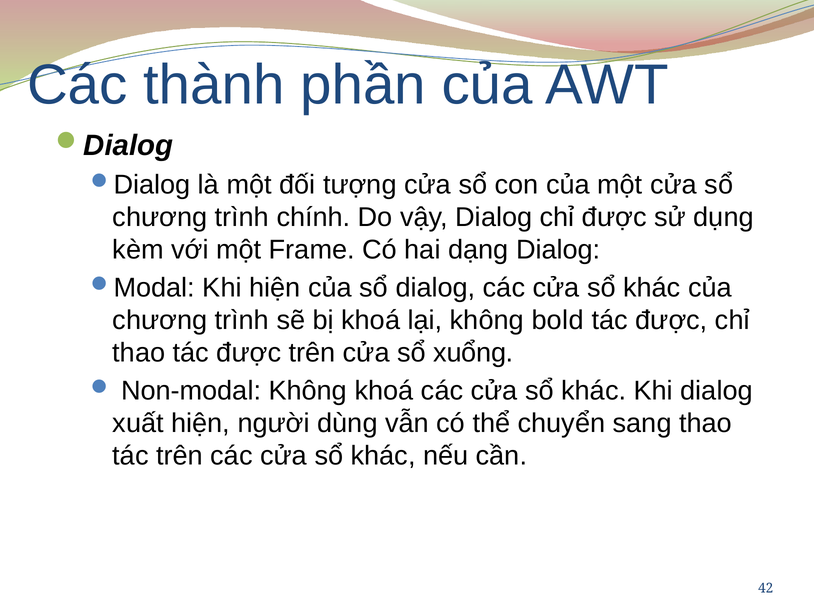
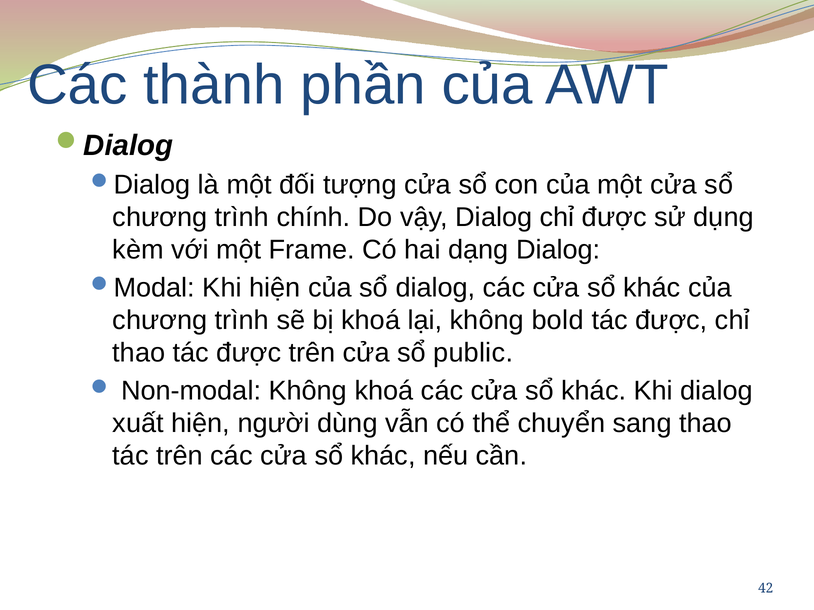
xuổng: xuổng -> public
